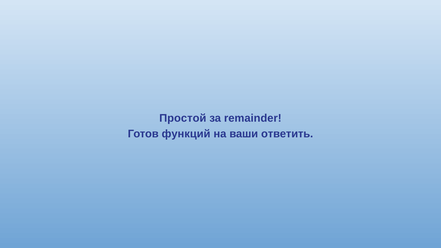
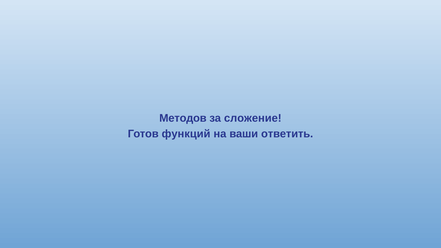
Простой: Простой -> Методов
remainder: remainder -> сложение
